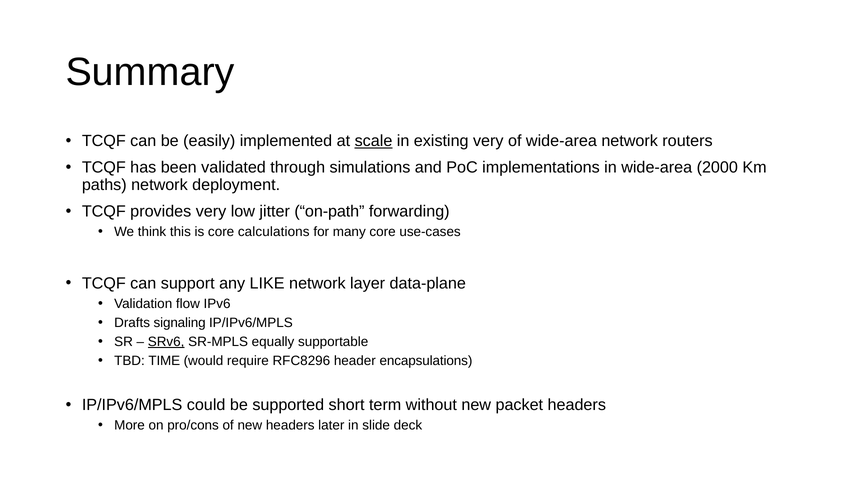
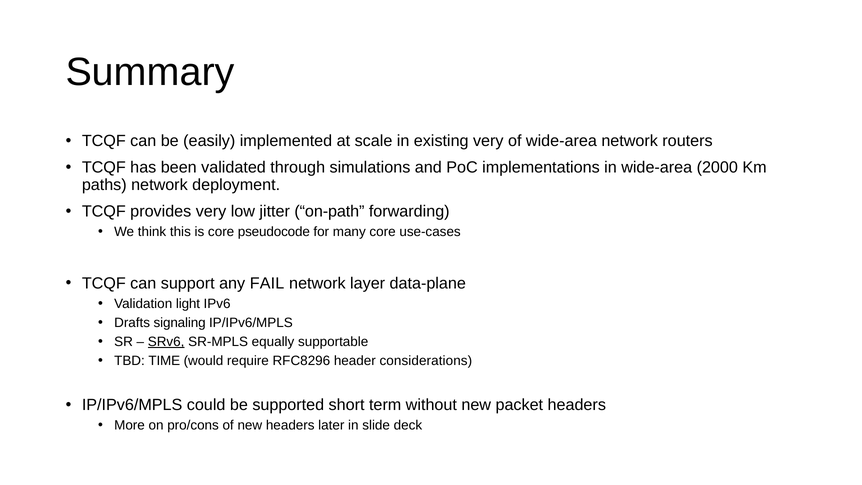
scale underline: present -> none
calculations: calculations -> pseudocode
LIKE: LIKE -> FAIL
flow: flow -> light
encapsulations: encapsulations -> considerations
